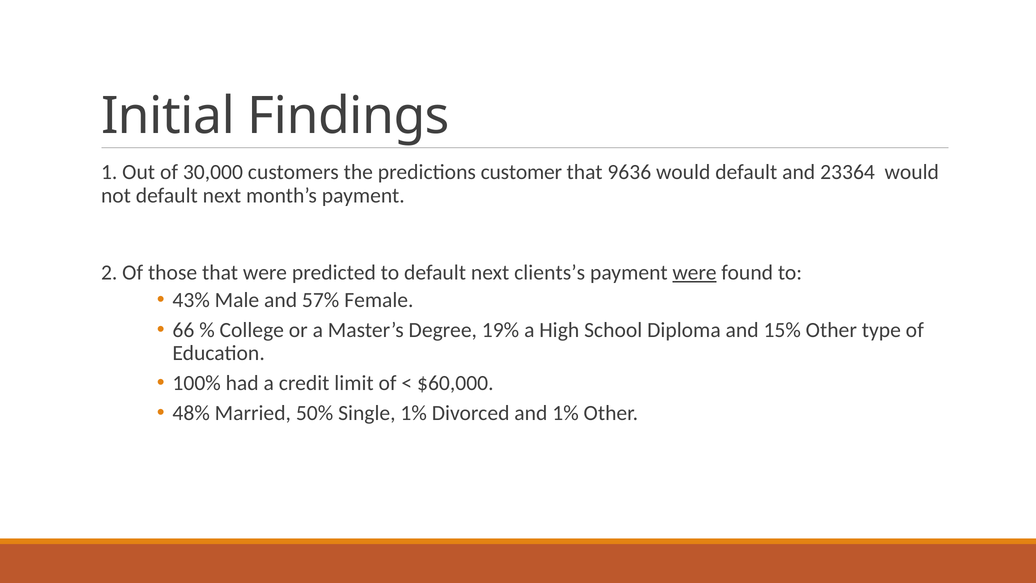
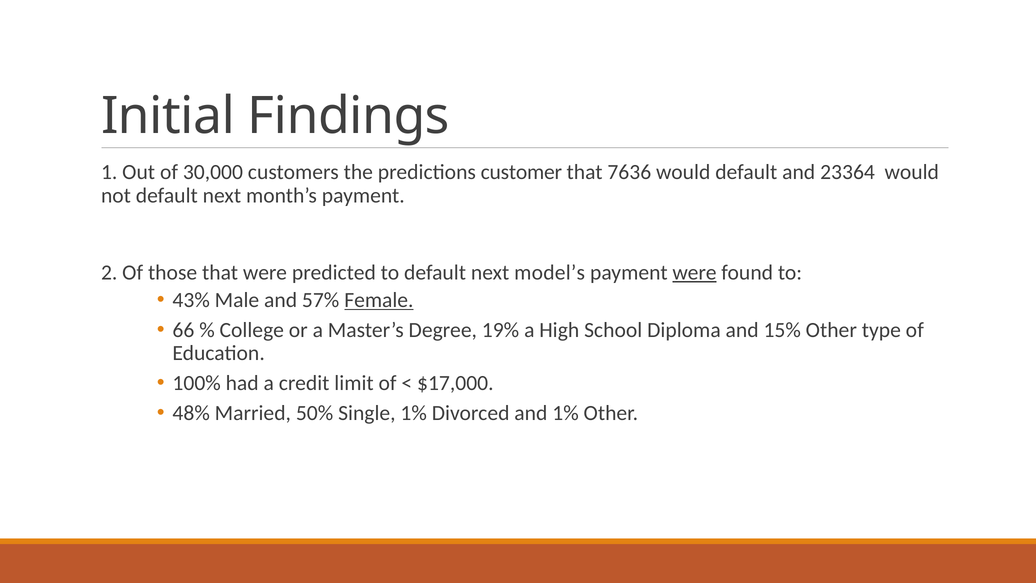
9636: 9636 -> 7636
clients’s: clients’s -> model’s
Female underline: none -> present
$60,000: $60,000 -> $17,000
